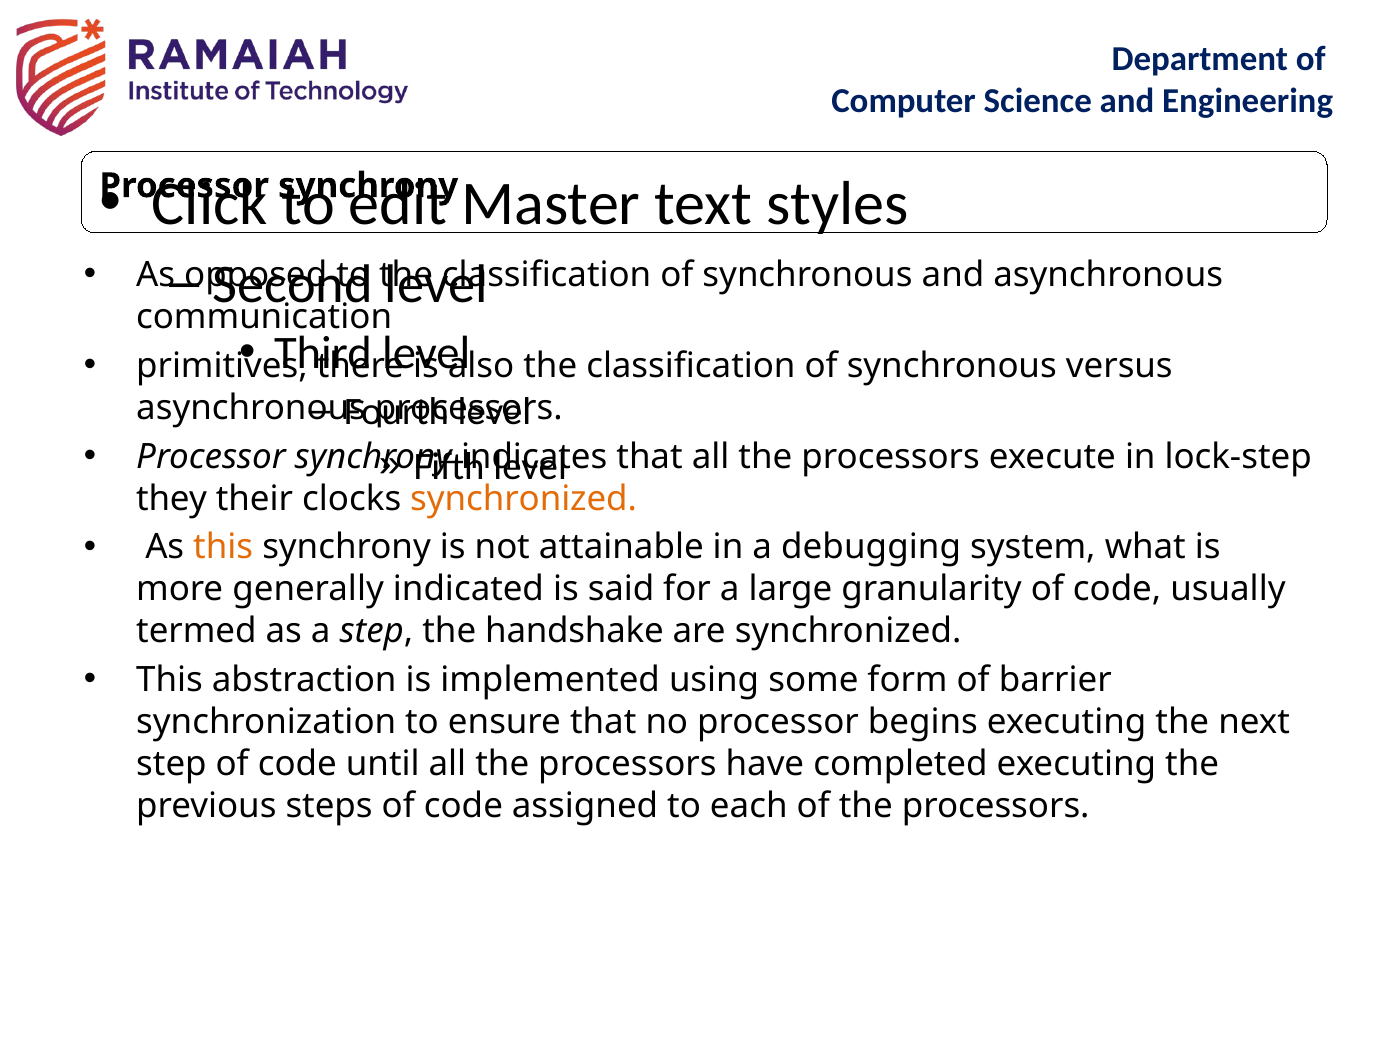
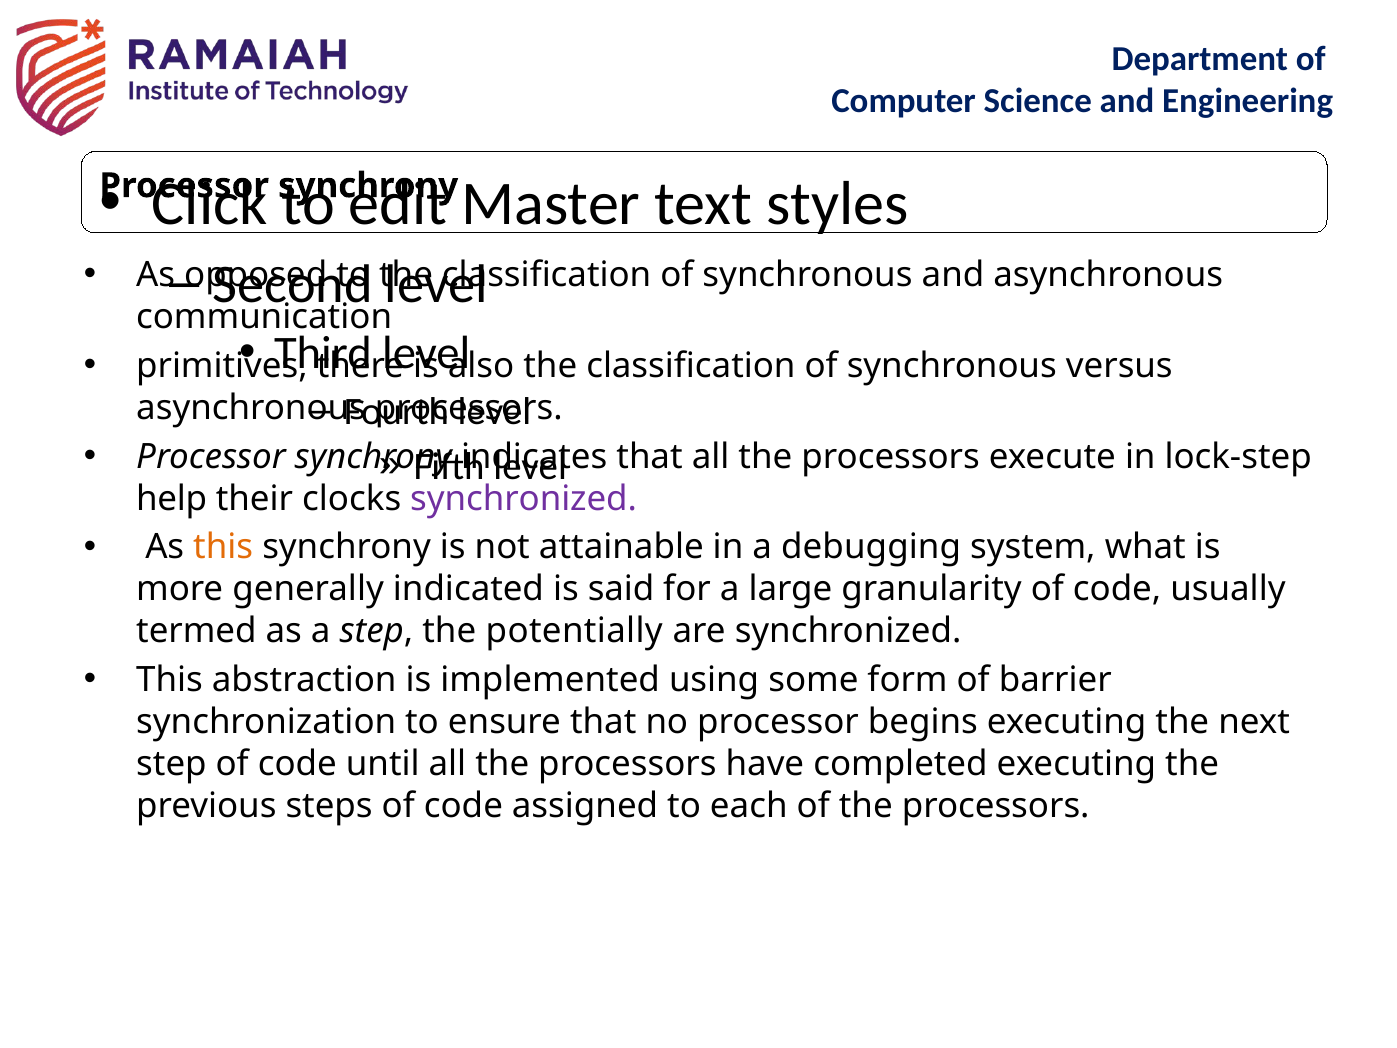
they: they -> help
synchronized at (524, 498) colour: orange -> purple
handshake: handshake -> potentially
